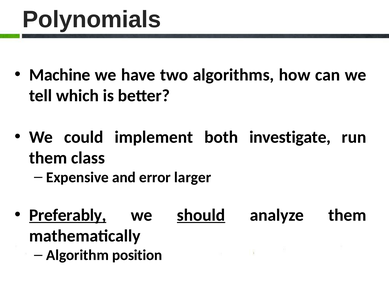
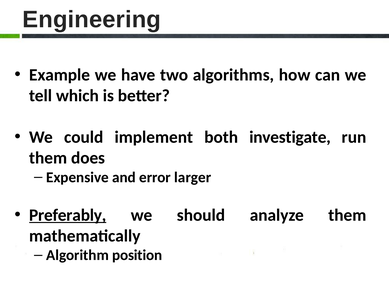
Polynomials: Polynomials -> Engineering
Machine: Machine -> Example
class: class -> does
should underline: present -> none
